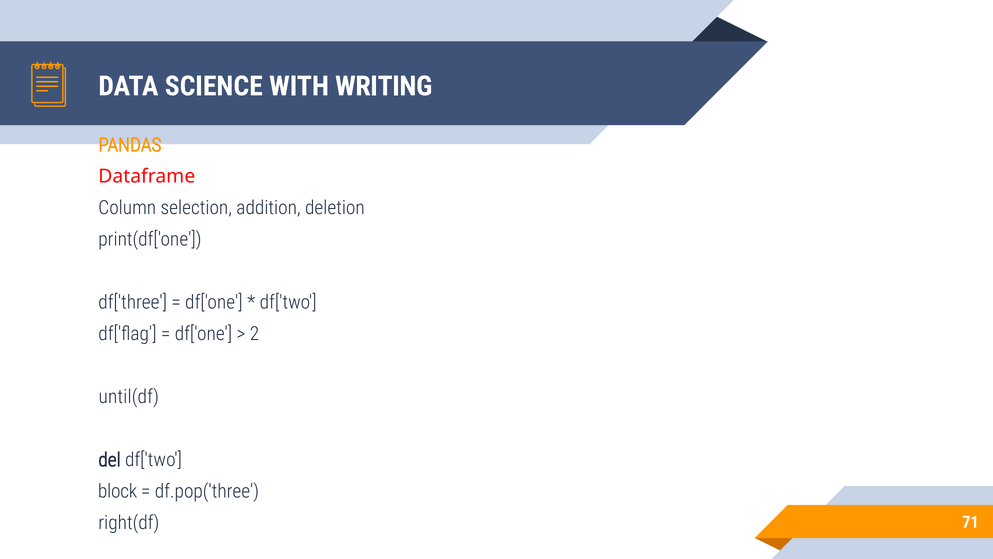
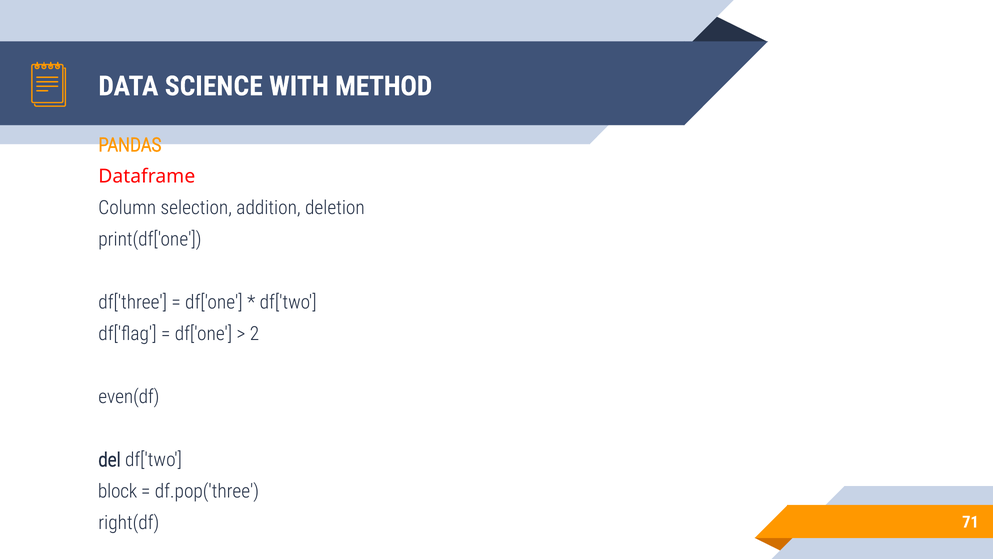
WRITING: WRITING -> METHOD
until(df: until(df -> even(df
